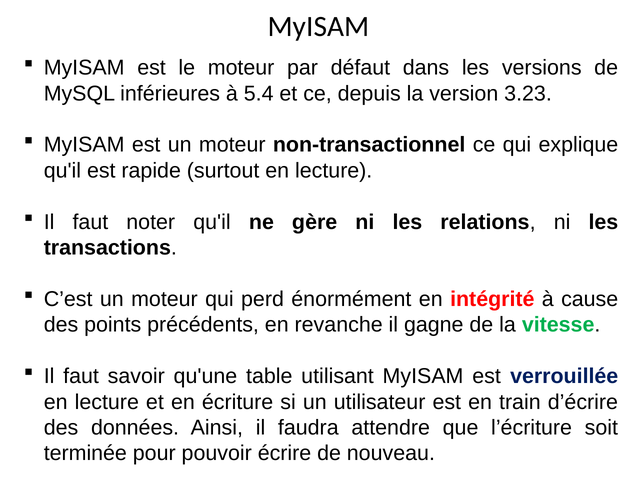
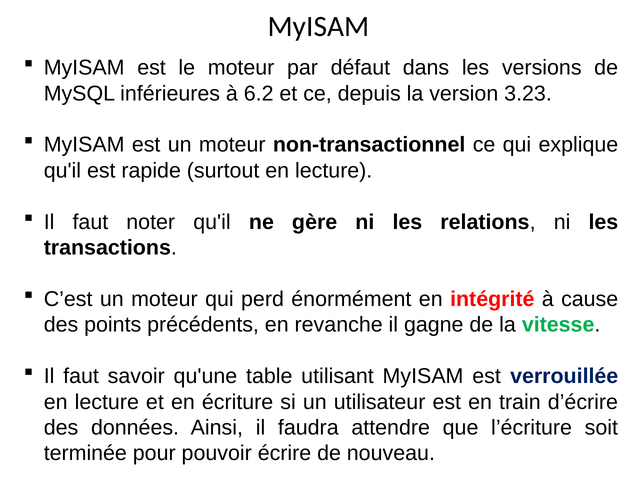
5.4: 5.4 -> 6.2
